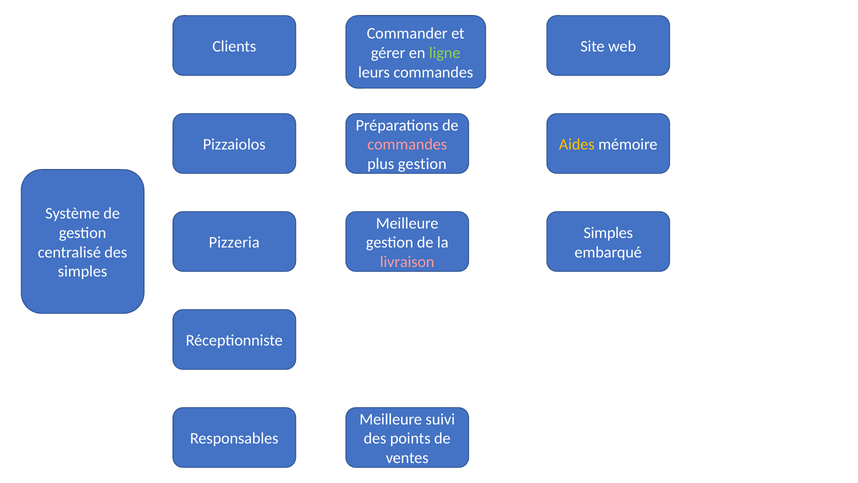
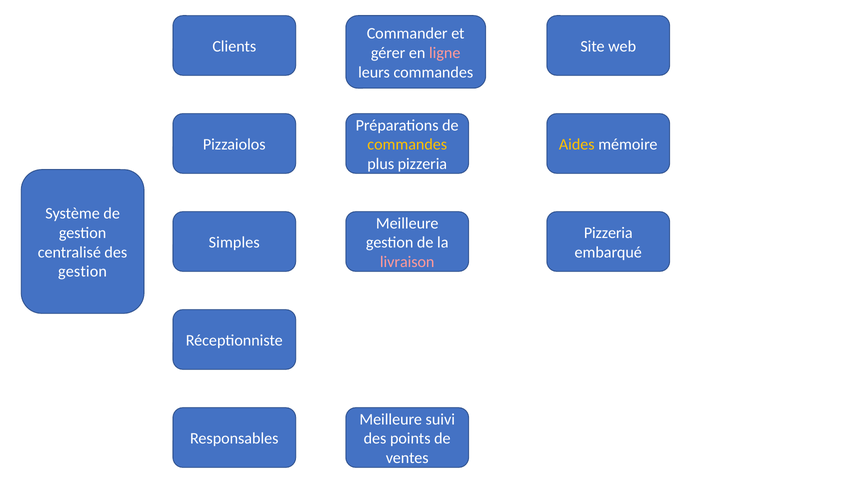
ligne colour: light green -> pink
commandes at (407, 144) colour: pink -> yellow
plus gestion: gestion -> pizzeria
Simples at (608, 233): Simples -> Pizzeria
Pizzeria: Pizzeria -> Simples
simples at (83, 271): simples -> gestion
